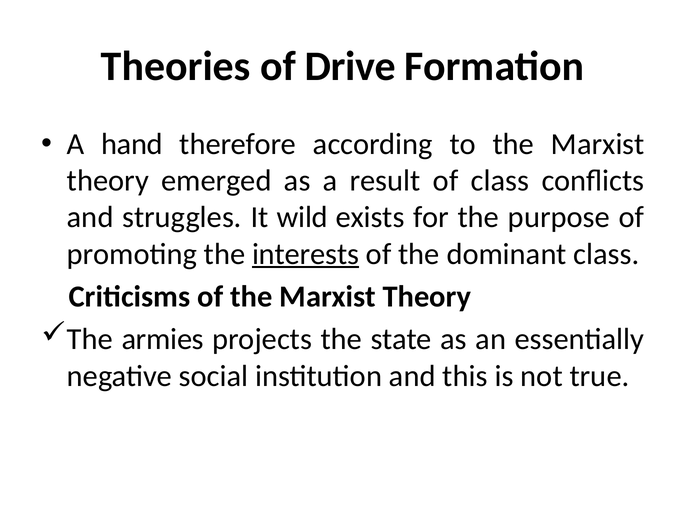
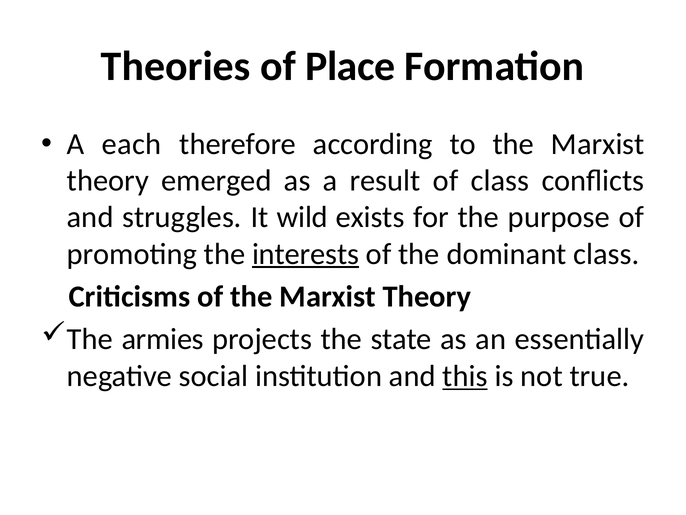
Drive: Drive -> Place
hand: hand -> each
this underline: none -> present
